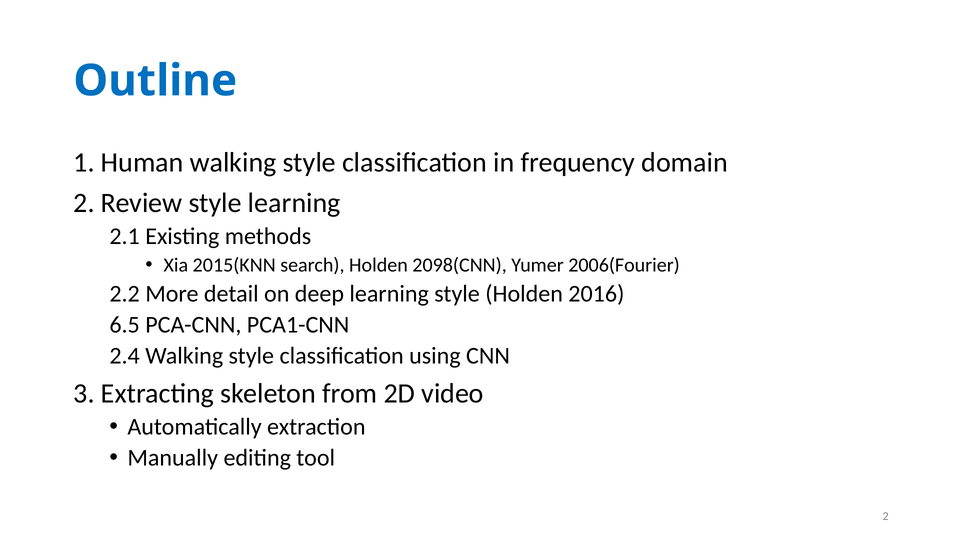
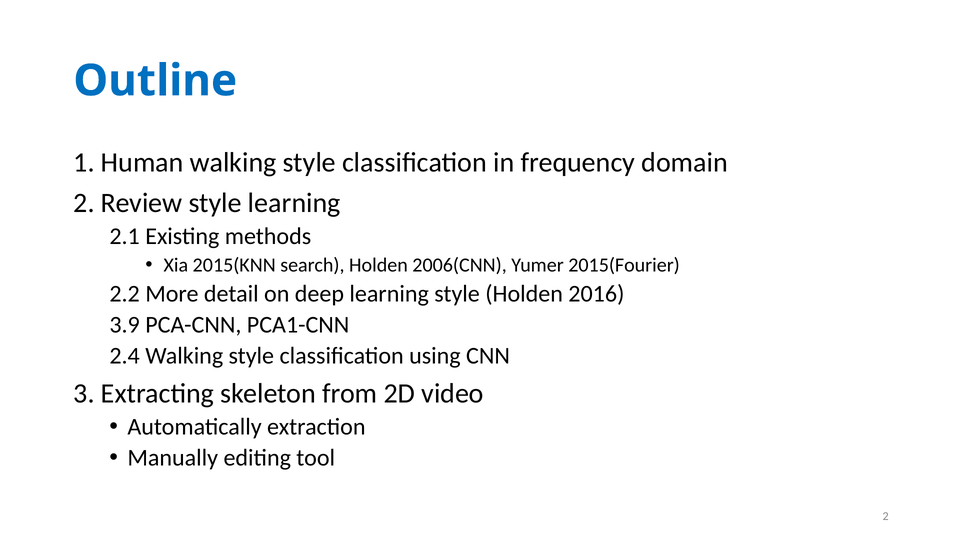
2098(CNN: 2098(CNN -> 2006(CNN
2006(Fourier: 2006(Fourier -> 2015(Fourier
6.5: 6.5 -> 3.9
